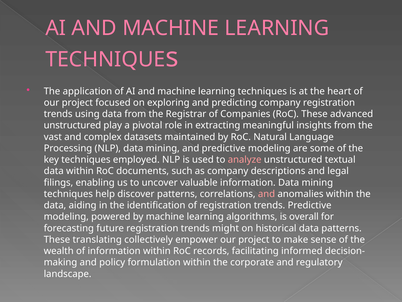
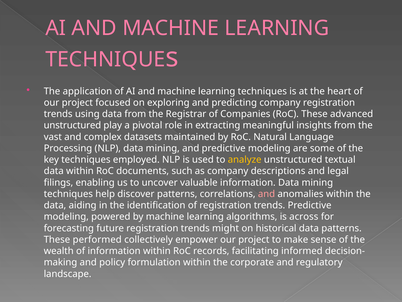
analyze colour: pink -> yellow
overall: overall -> across
translating: translating -> performed
